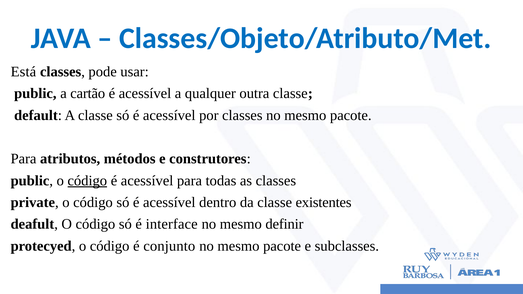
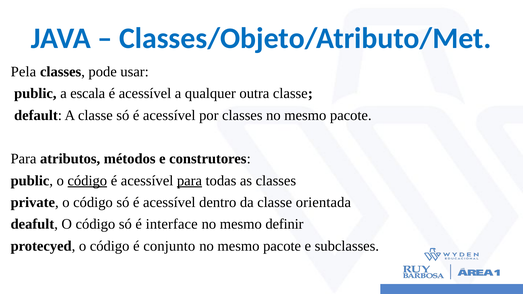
Está: Está -> Pela
cartão: cartão -> escala
para at (189, 181) underline: none -> present
existentes: existentes -> orientada
